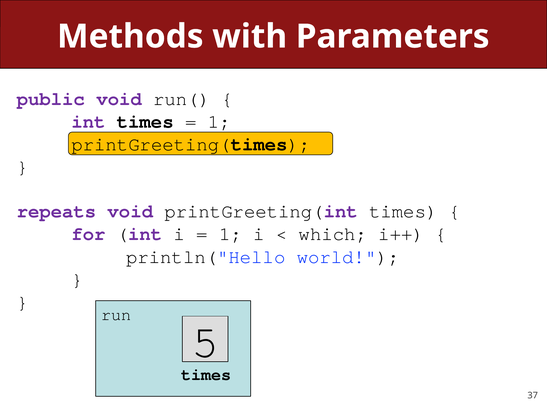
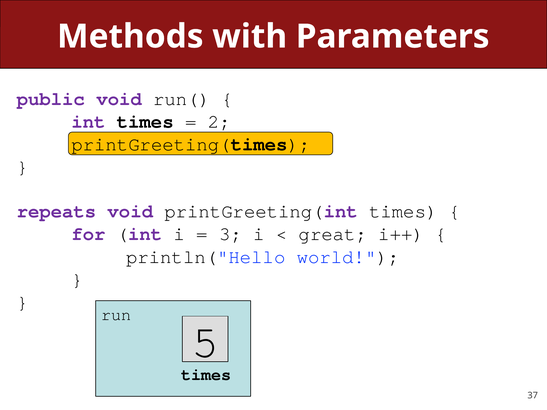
1 at (219, 122): 1 -> 2
1 at (230, 234): 1 -> 3
which: which -> great
